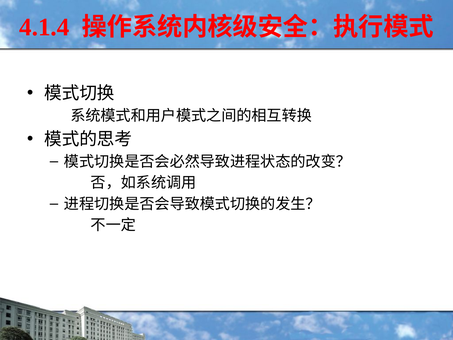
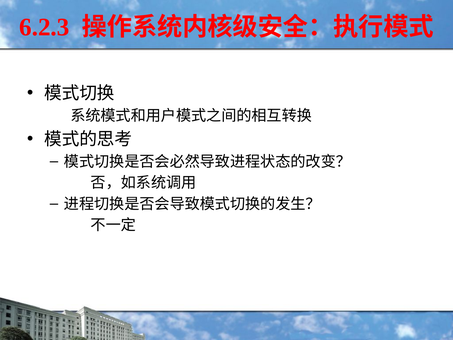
4.1.4: 4.1.4 -> 6.2.3
